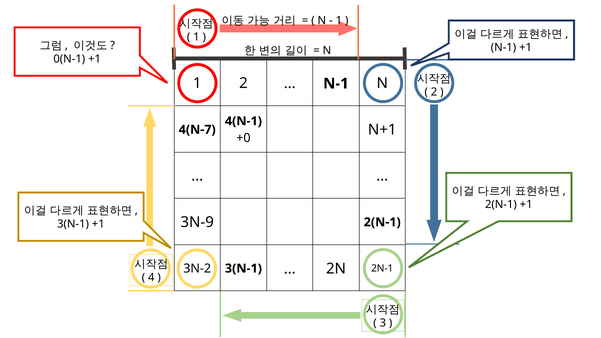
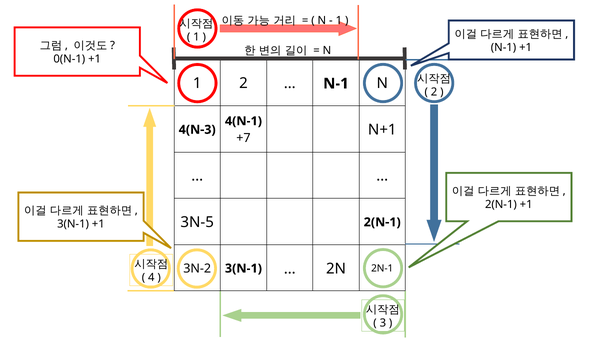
4(N-7: 4(N-7 -> 4(N-3
+0: +0 -> +7
3N-9: 3N-9 -> 3N-5
